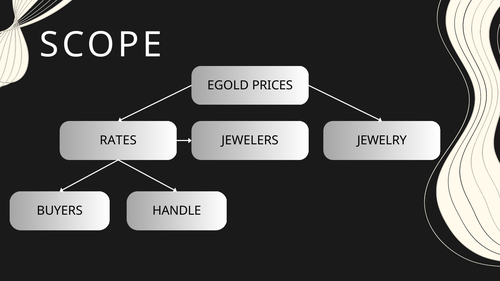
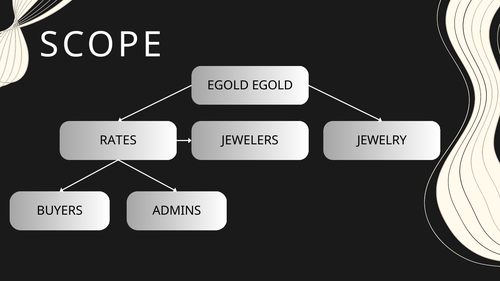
EGOLD PRICES: PRICES -> EGOLD
HANDLE: HANDLE -> ADMINS
